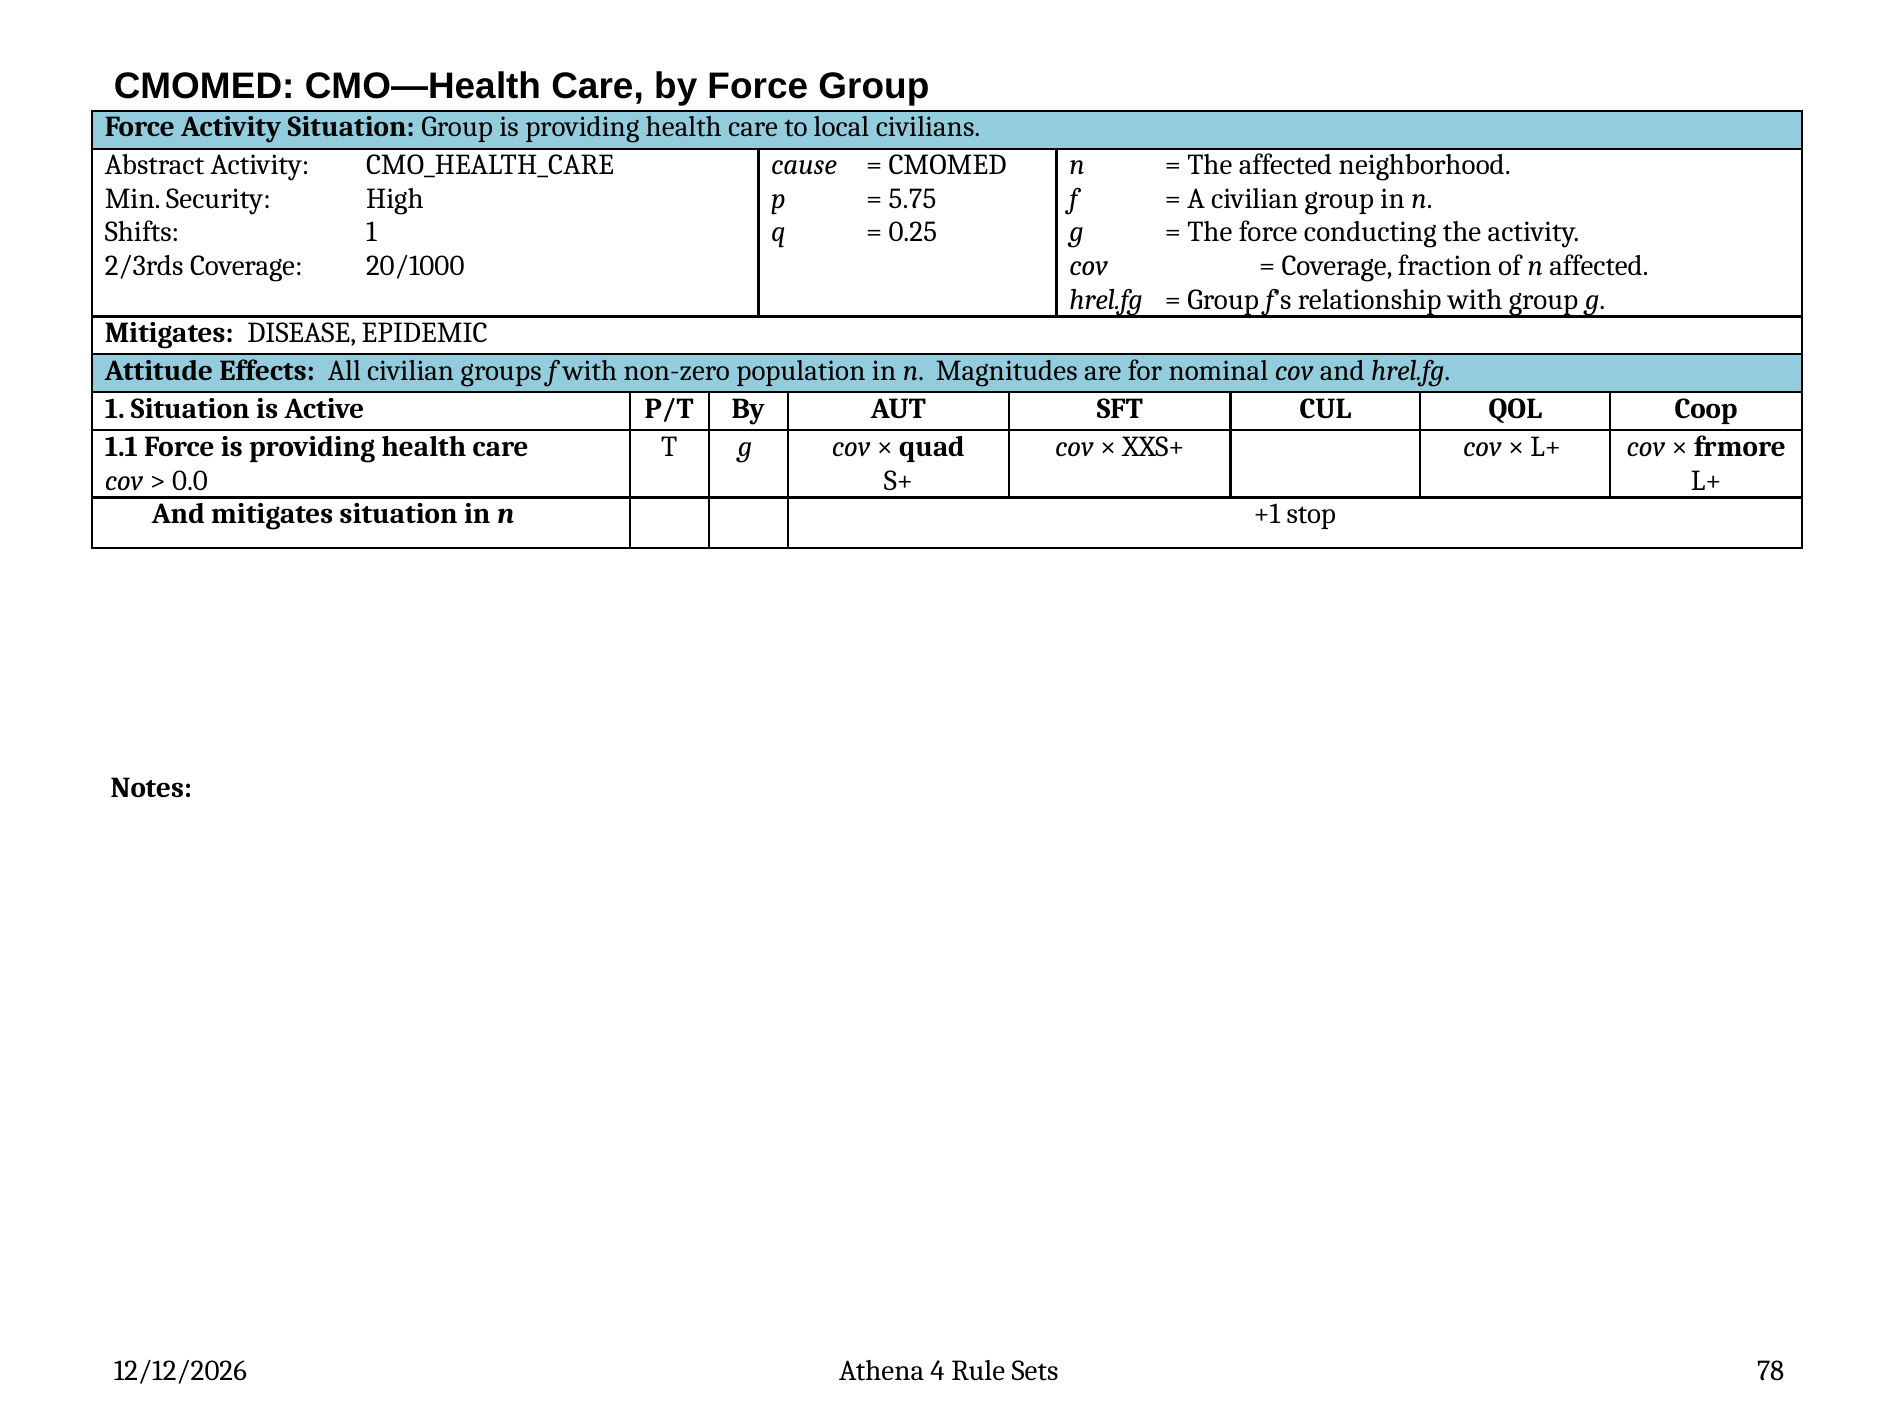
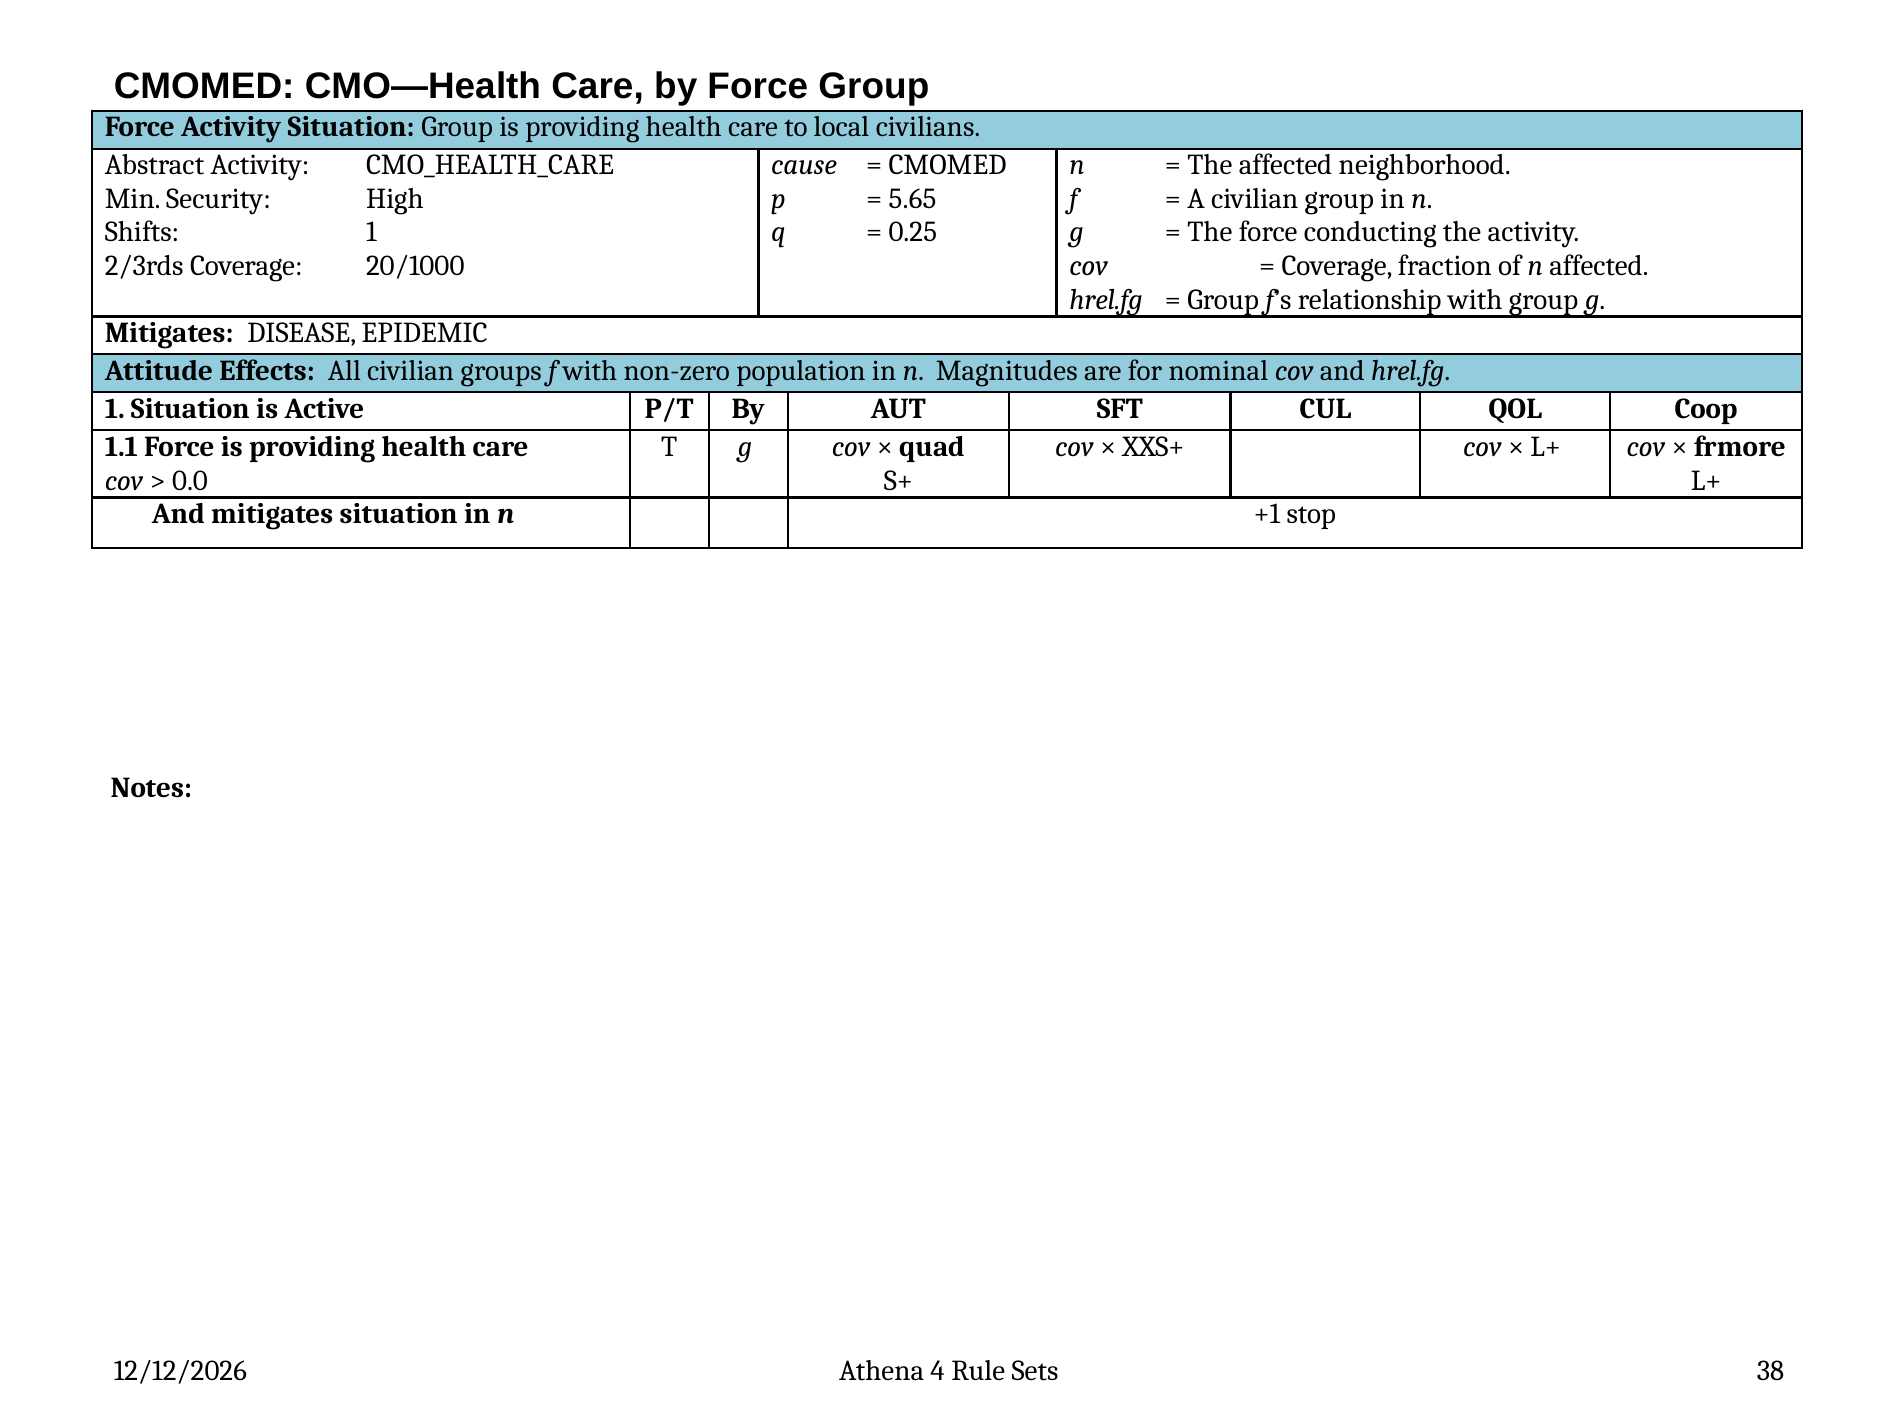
5.75: 5.75 -> 5.65
78: 78 -> 38
